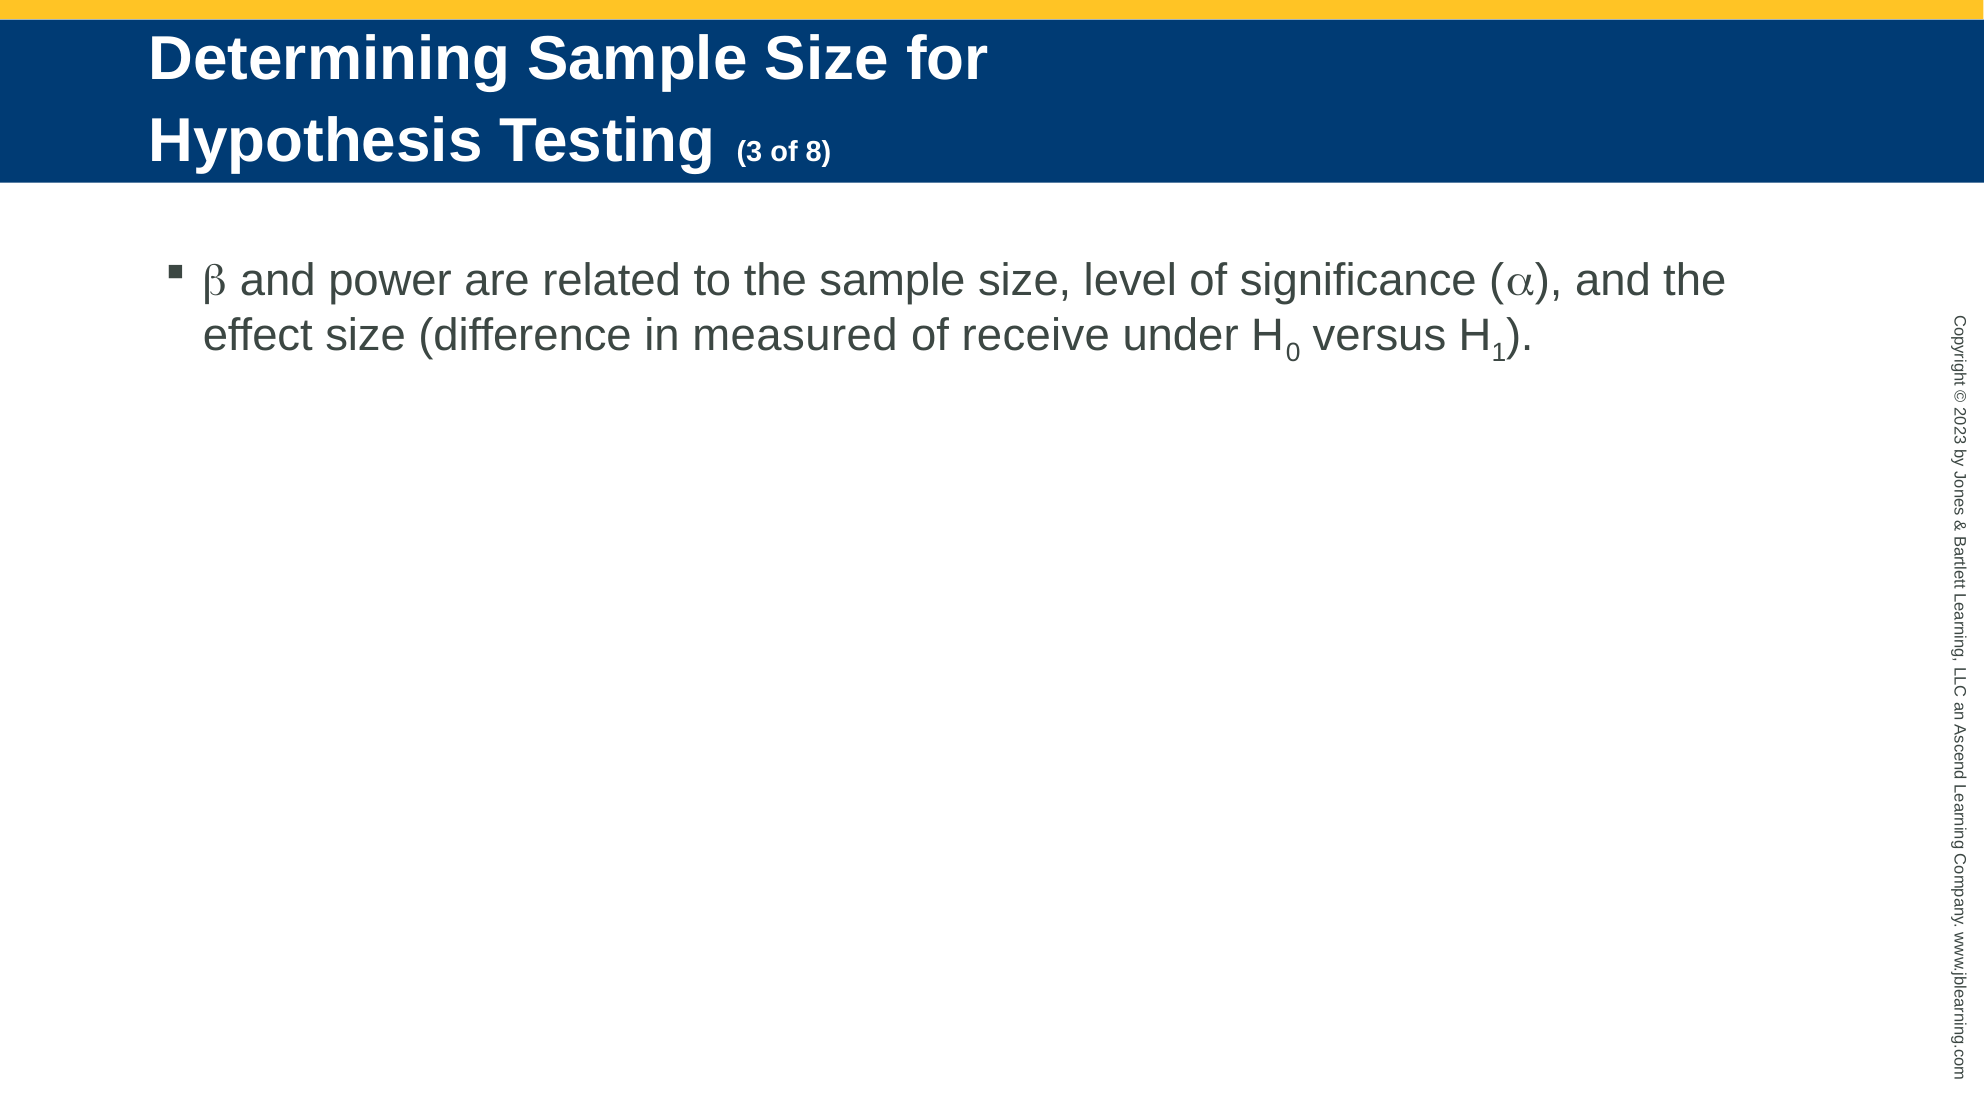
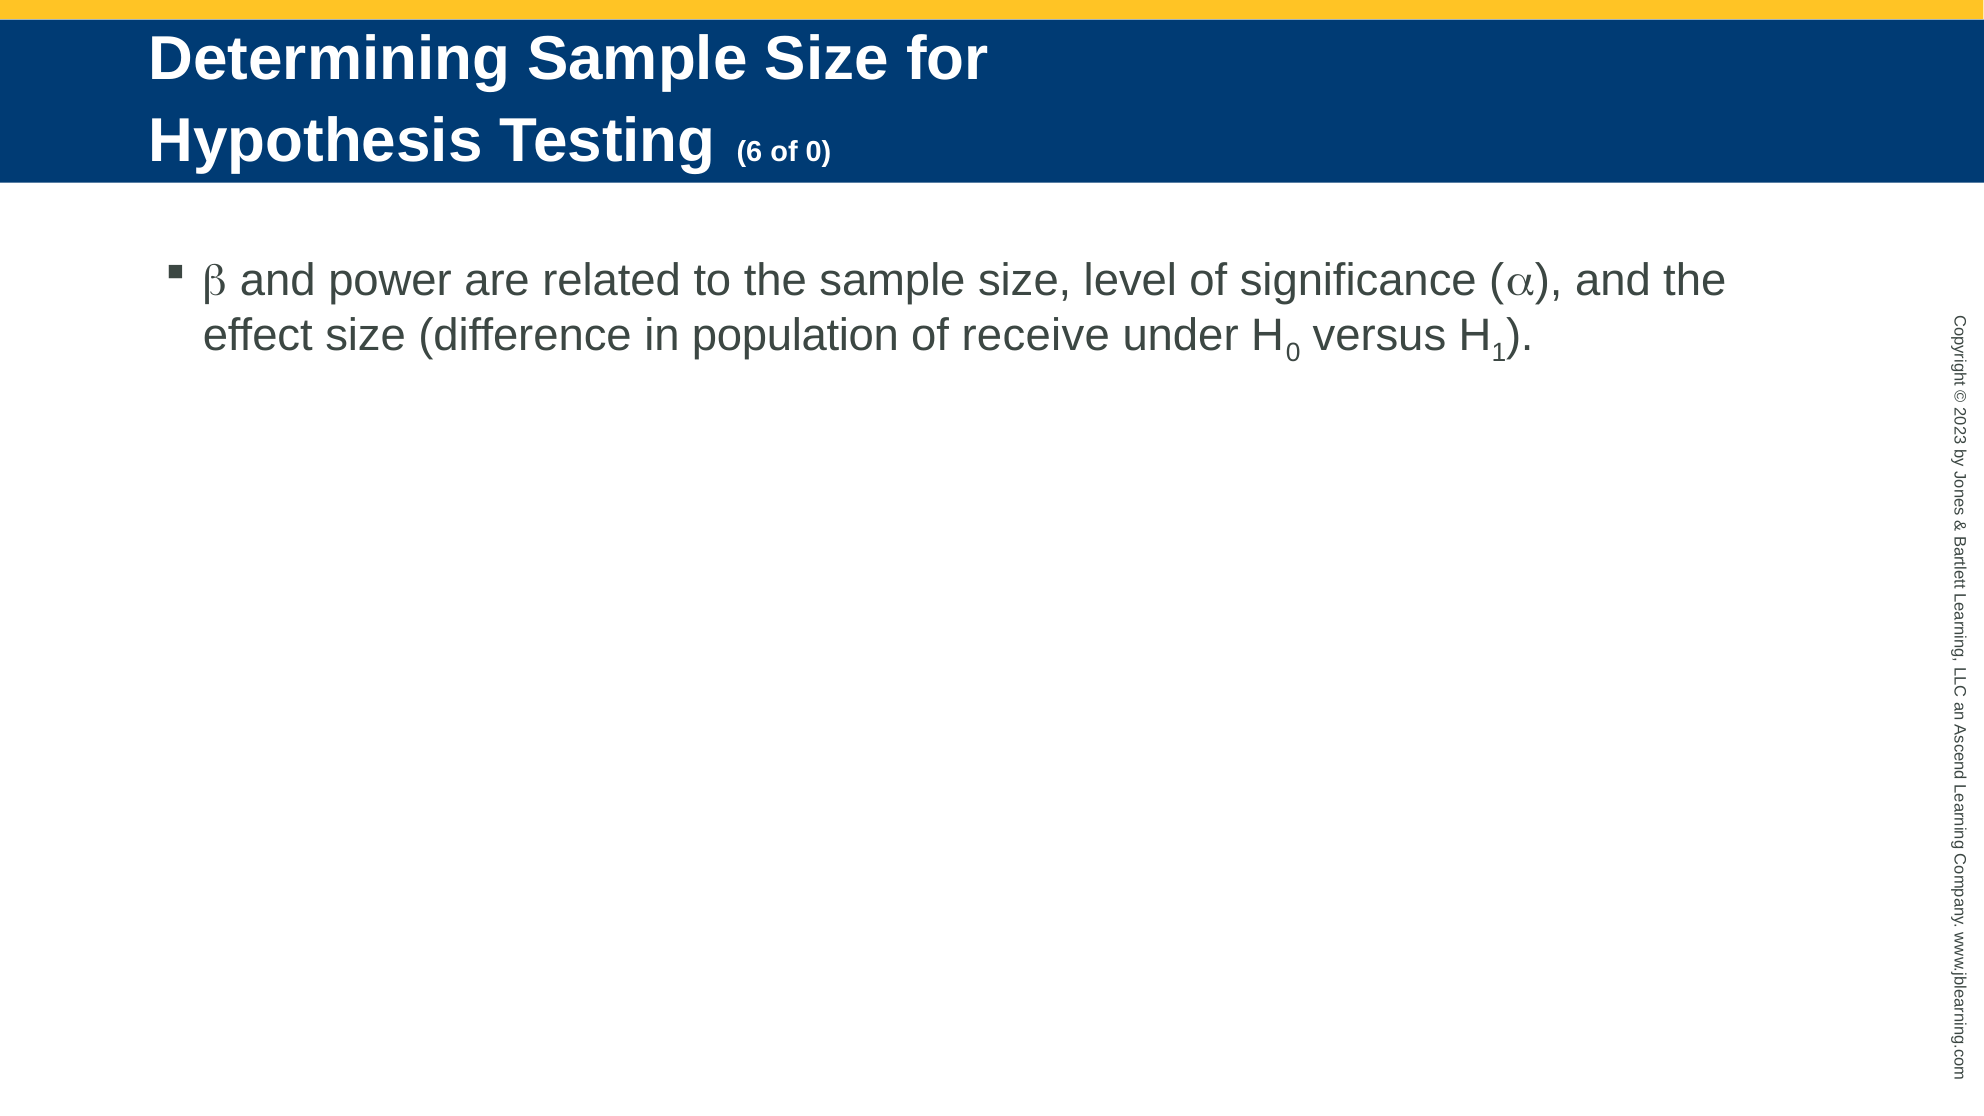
Testing 3: 3 -> 6
of 8: 8 -> 0
measured: measured -> population
